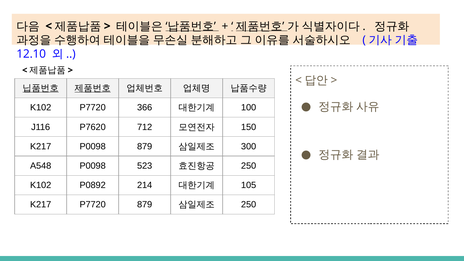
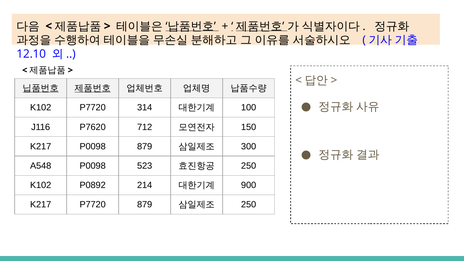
366: 366 -> 314
105: 105 -> 900
